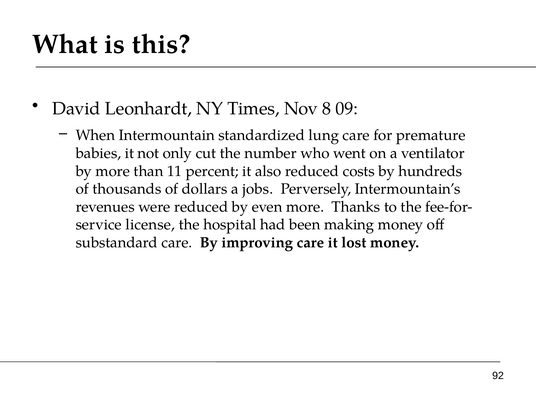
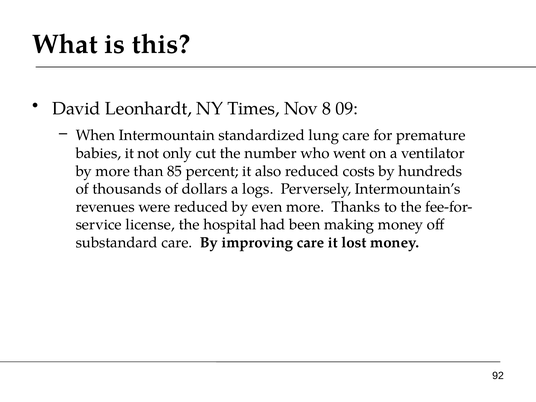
11: 11 -> 85
jobs: jobs -> logs
